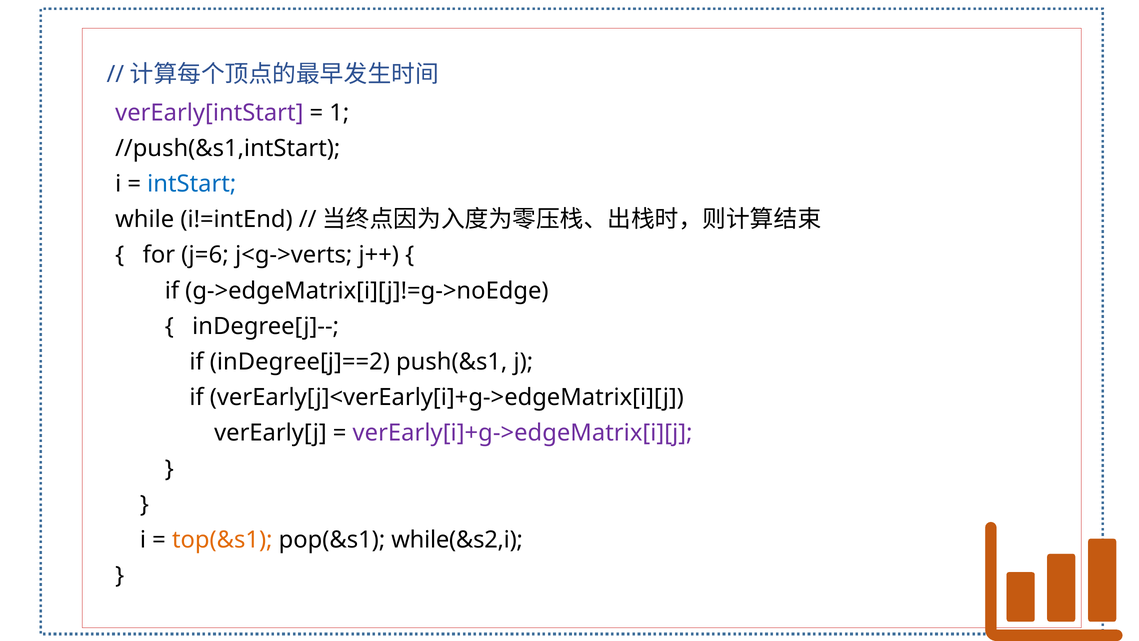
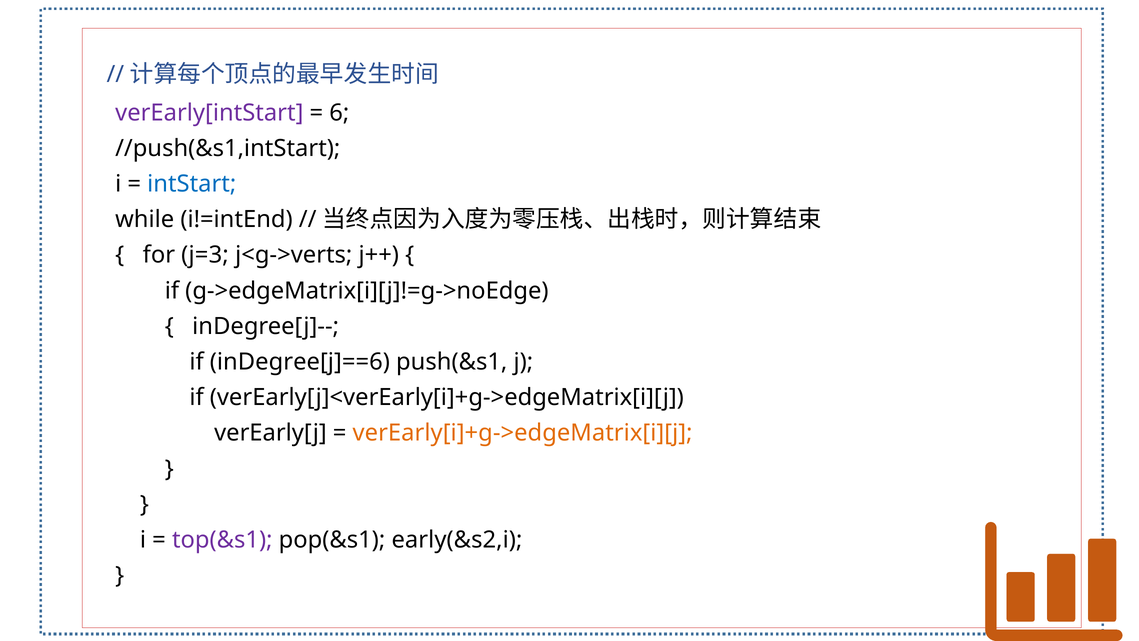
1: 1 -> 6
j=6: j=6 -> j=3
inDegree[j]==2: inDegree[j]==2 -> inDegree[j]==6
verEarly[i]+g->edgeMatrix[i][j colour: purple -> orange
top(&s1 colour: orange -> purple
while(&s2,i: while(&s2,i -> early(&s2,i
